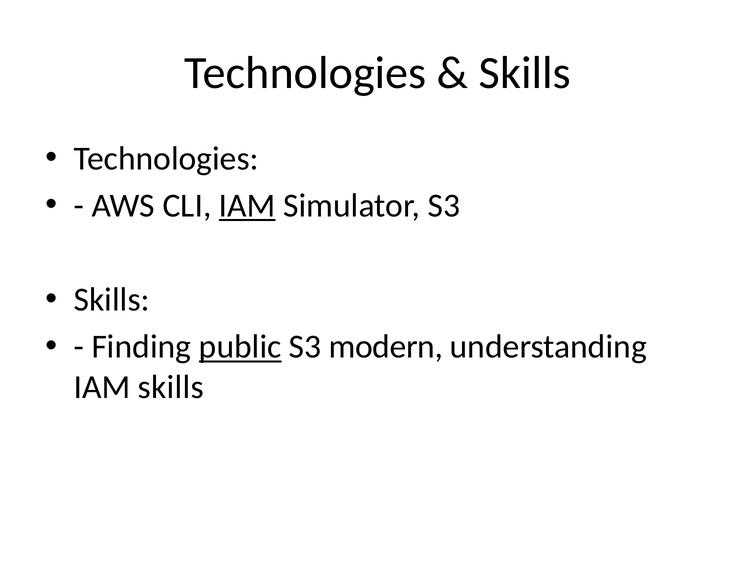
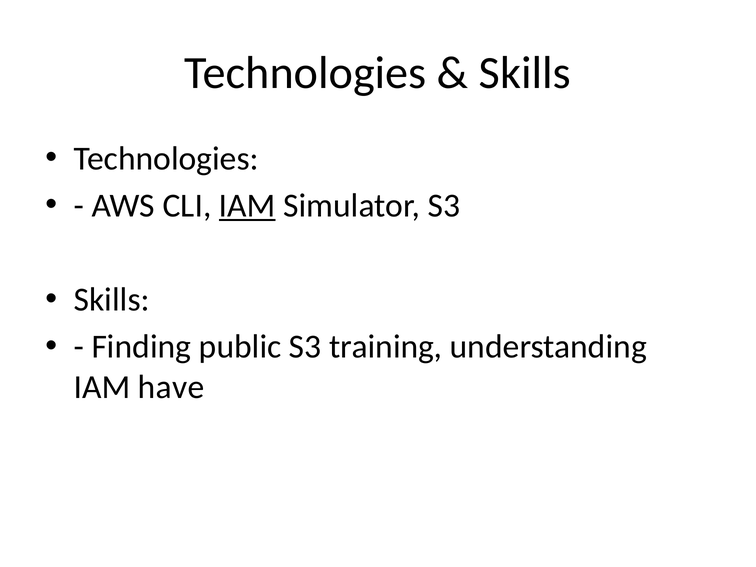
public underline: present -> none
modern: modern -> training
IAM skills: skills -> have
